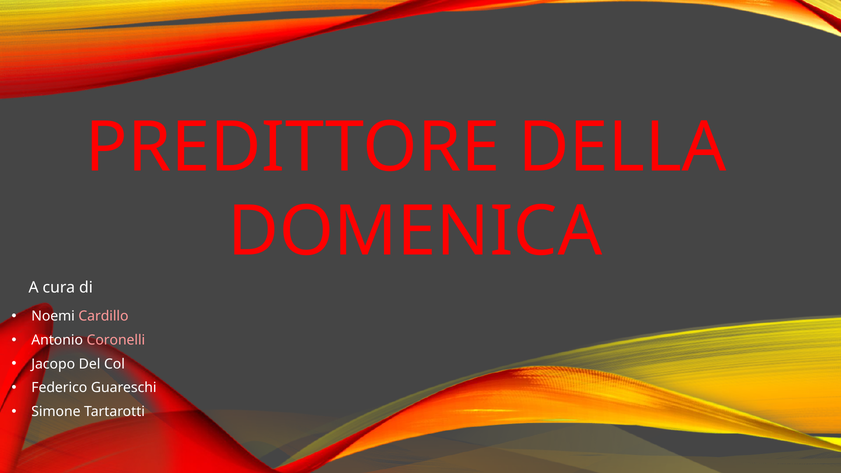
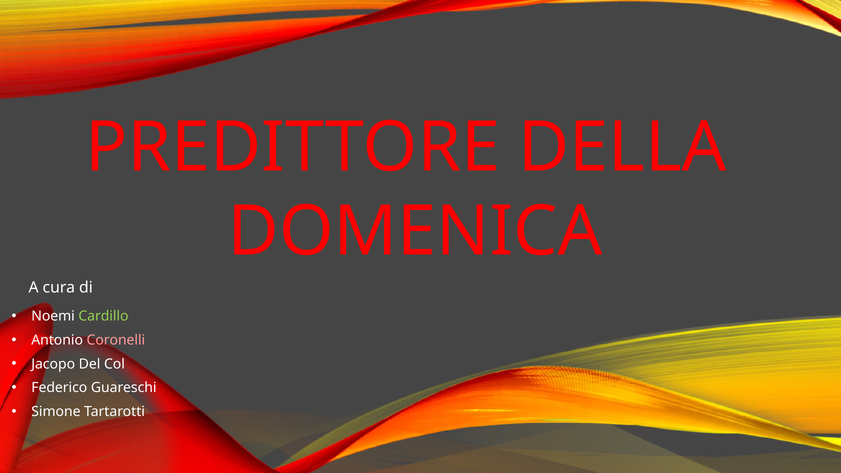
Cardillo colour: pink -> light green
